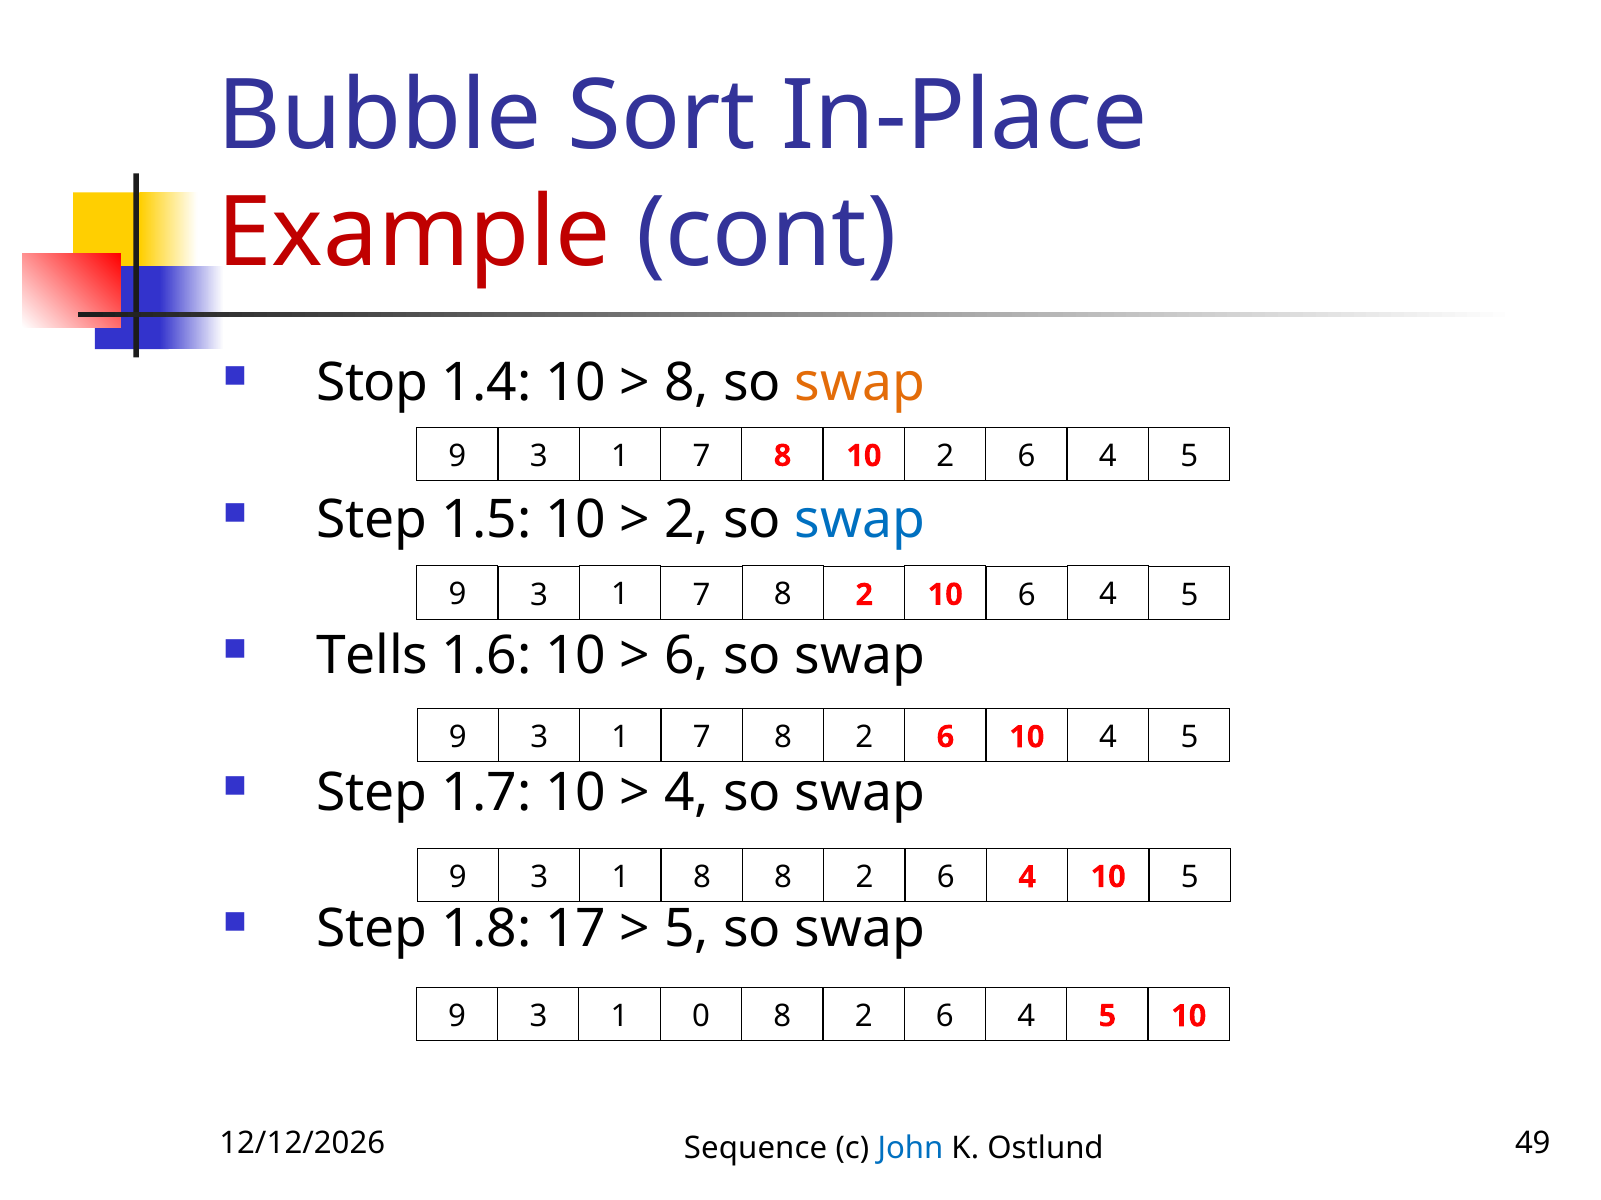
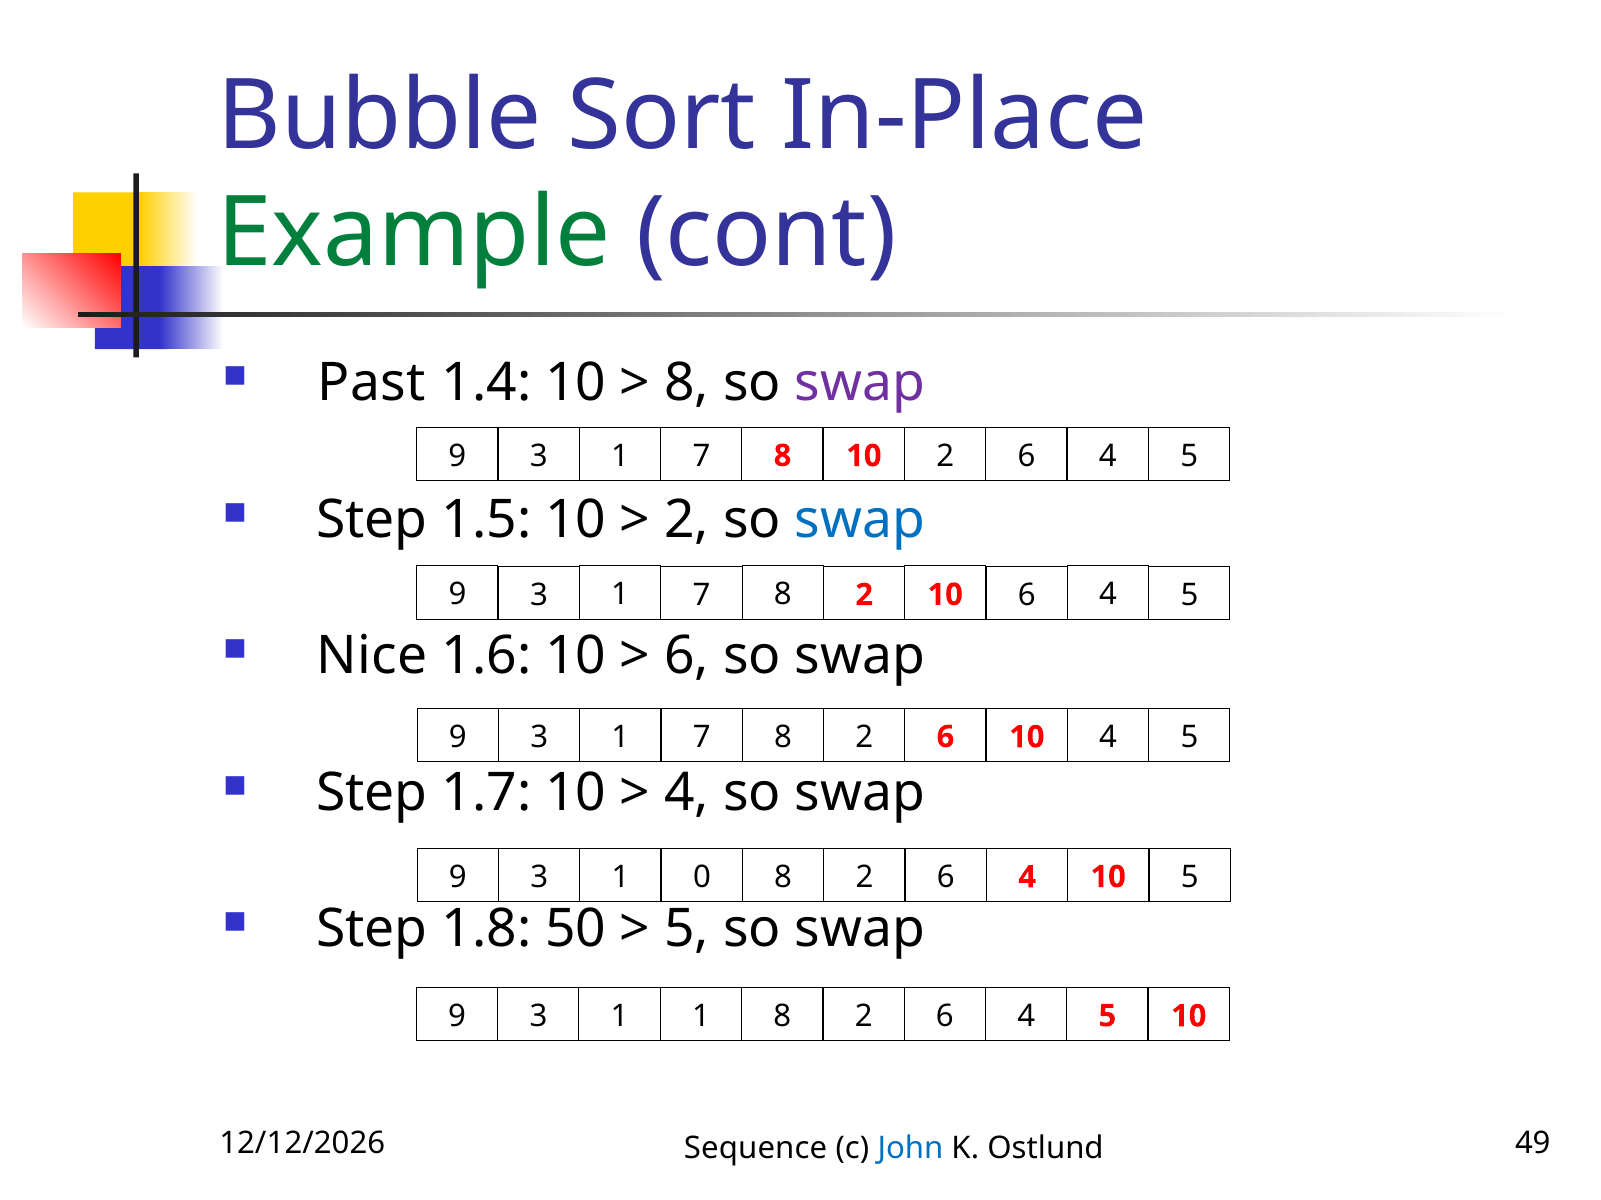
Example colour: red -> green
Stop: Stop -> Past
swap at (860, 383) colour: orange -> purple
Tells: Tells -> Nice
1 8: 8 -> 0
17: 17 -> 50
1 0: 0 -> 1
